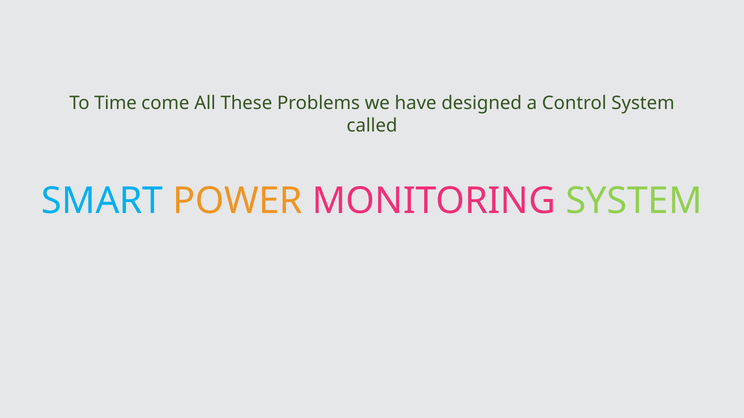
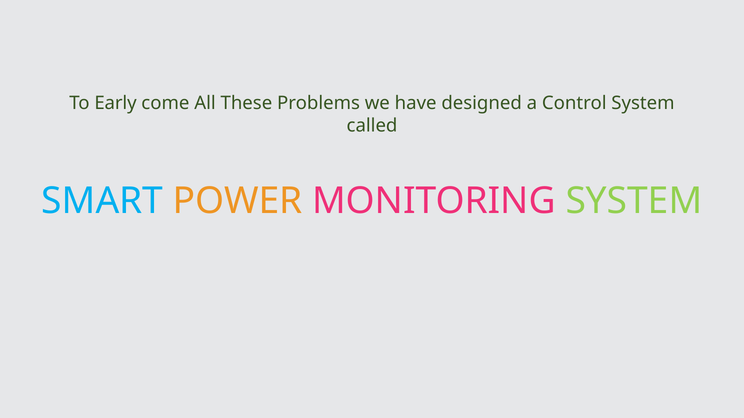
Time: Time -> Early
